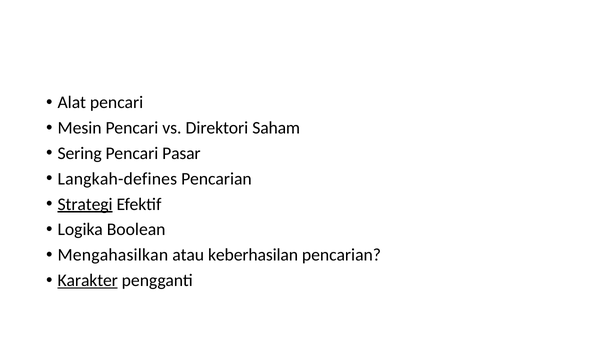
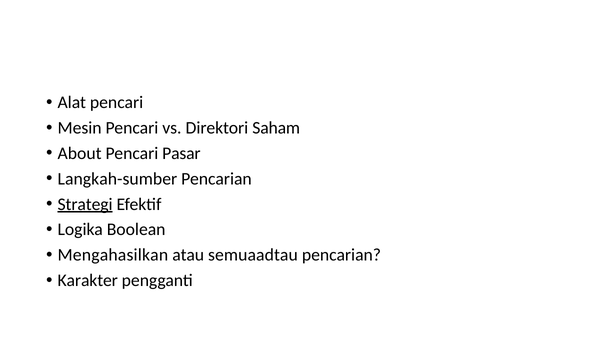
Sering: Sering -> About
Langkah-defines: Langkah-defines -> Langkah-sumber
keberhasilan: keberhasilan -> semuaadtau
Karakter underline: present -> none
